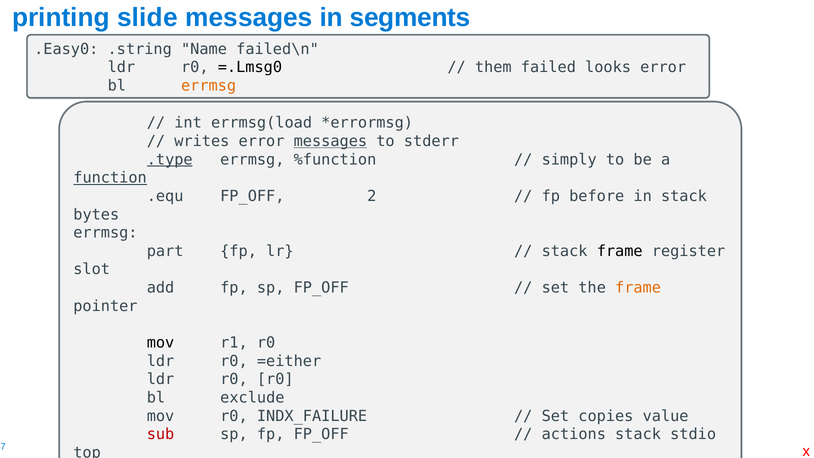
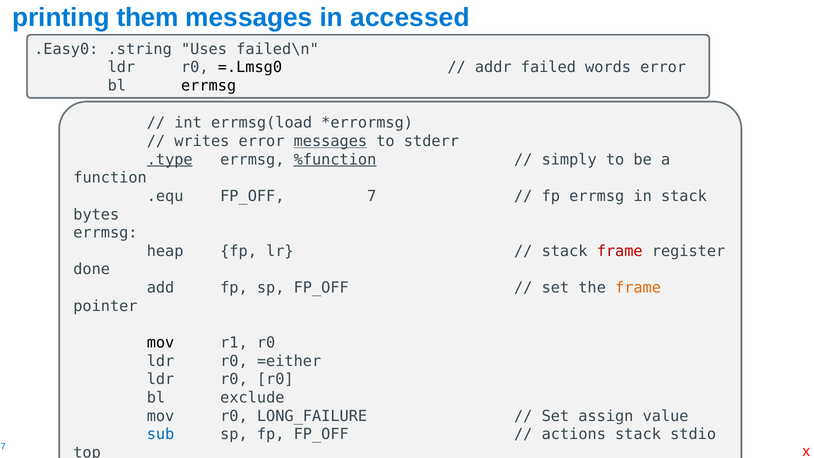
slide: slide -> them
segments: segments -> accessed
Name: Name -> Uses
them: them -> addr
looks: looks -> words
errmsg at (209, 86) colour: orange -> black
%function underline: none -> present
function at (110, 178) underline: present -> none
2: 2 -> 7
fp before: before -> errmsg
part: part -> heap
frame at (620, 251) colour: black -> red
slot: slot -> done
INDX_FAILURE: INDX_FAILURE -> LONG_FAILURE
copies: copies -> assign
sub colour: red -> blue
